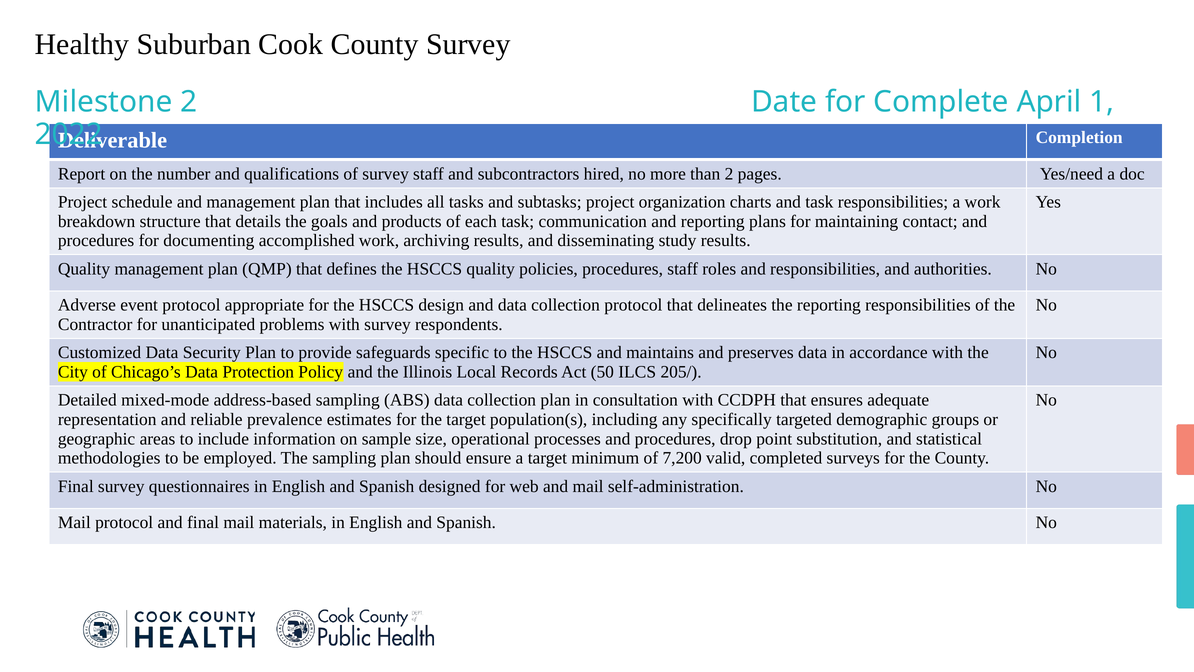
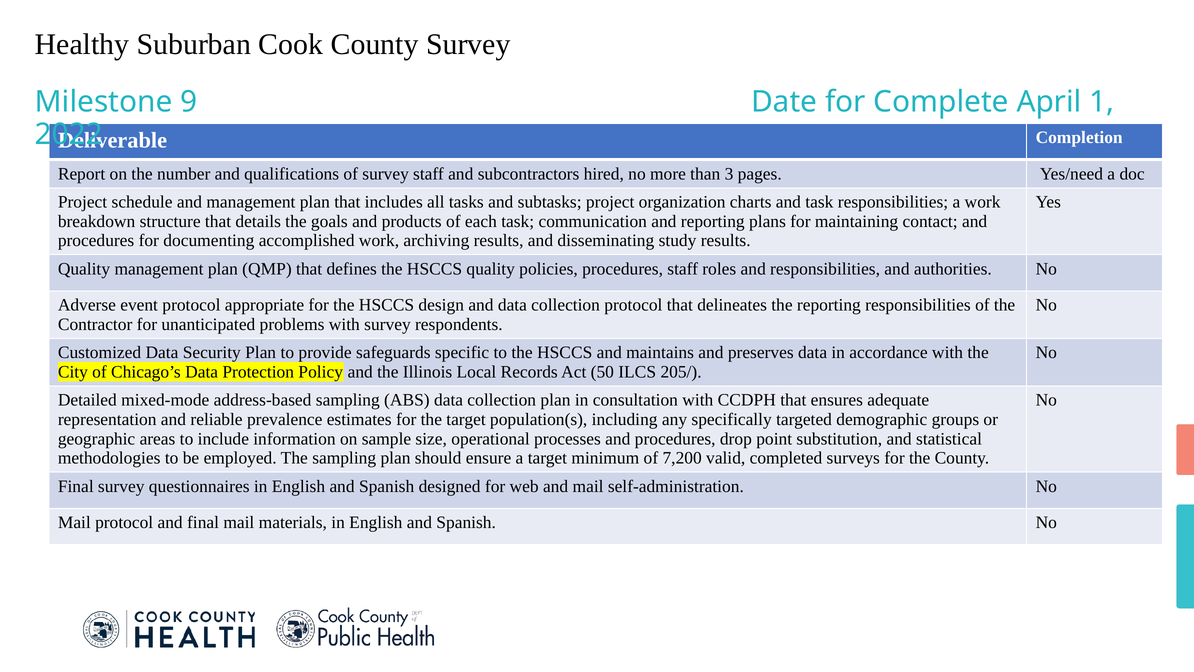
Milestone 2: 2 -> 9
than 2: 2 -> 3
